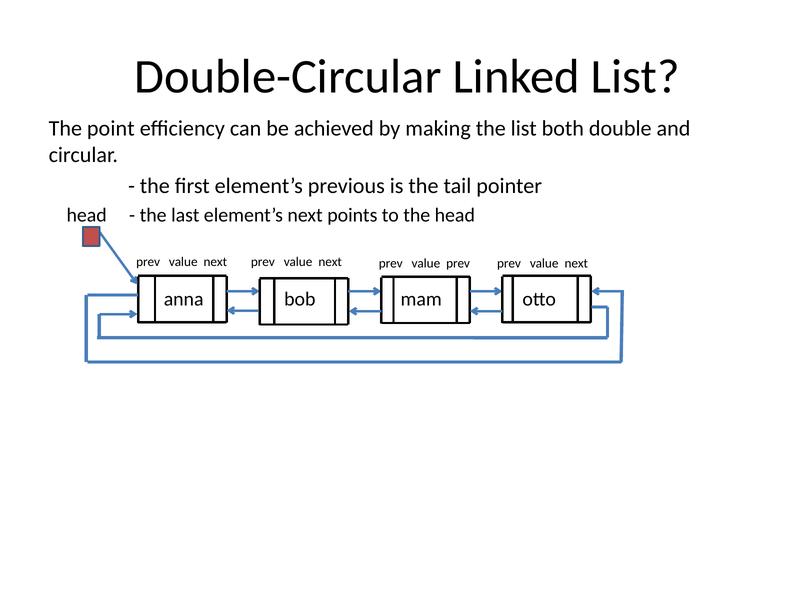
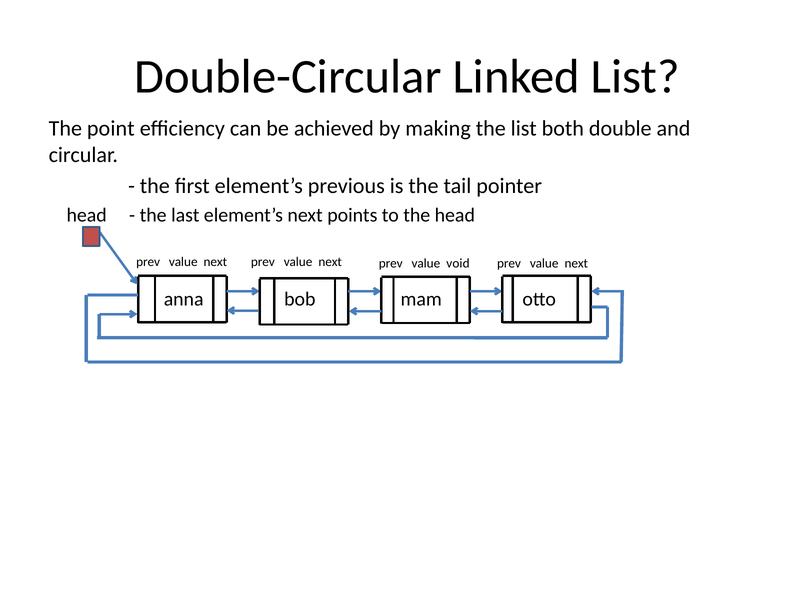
value prev: prev -> void
